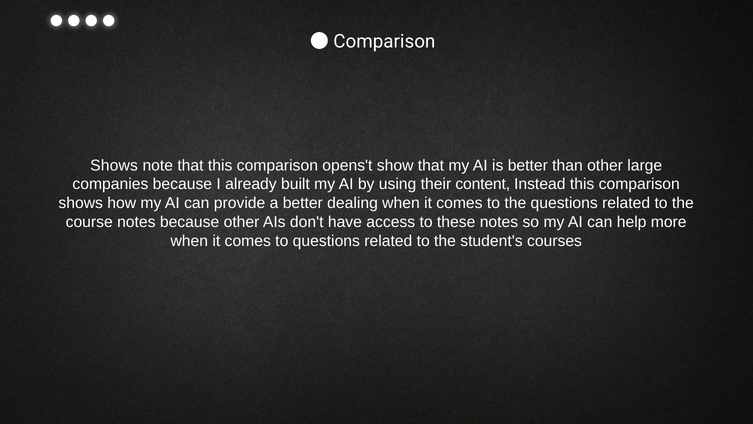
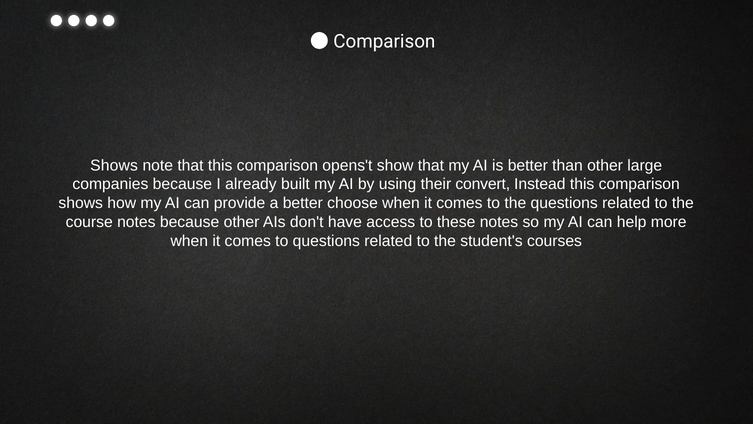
content: content -> convert
dealing: dealing -> choose
